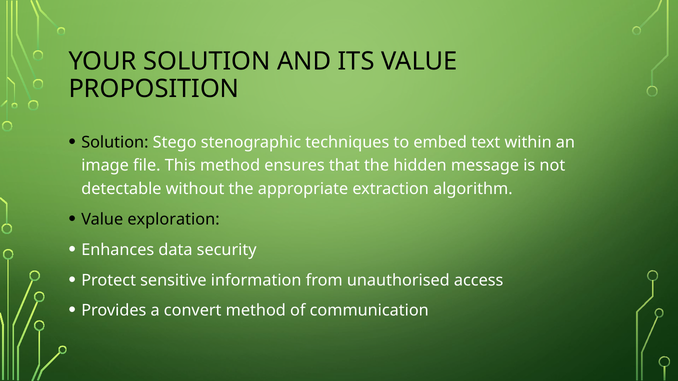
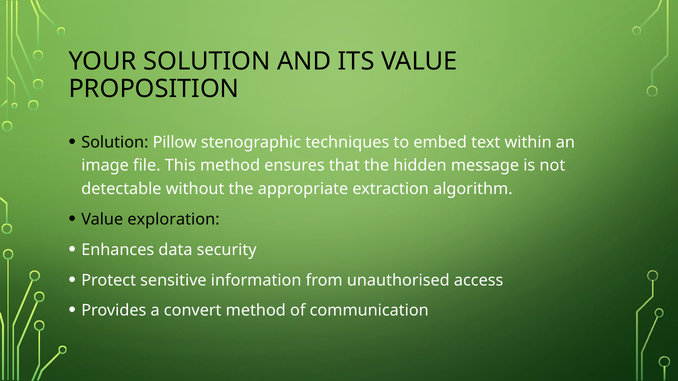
Stego: Stego -> Pillow
